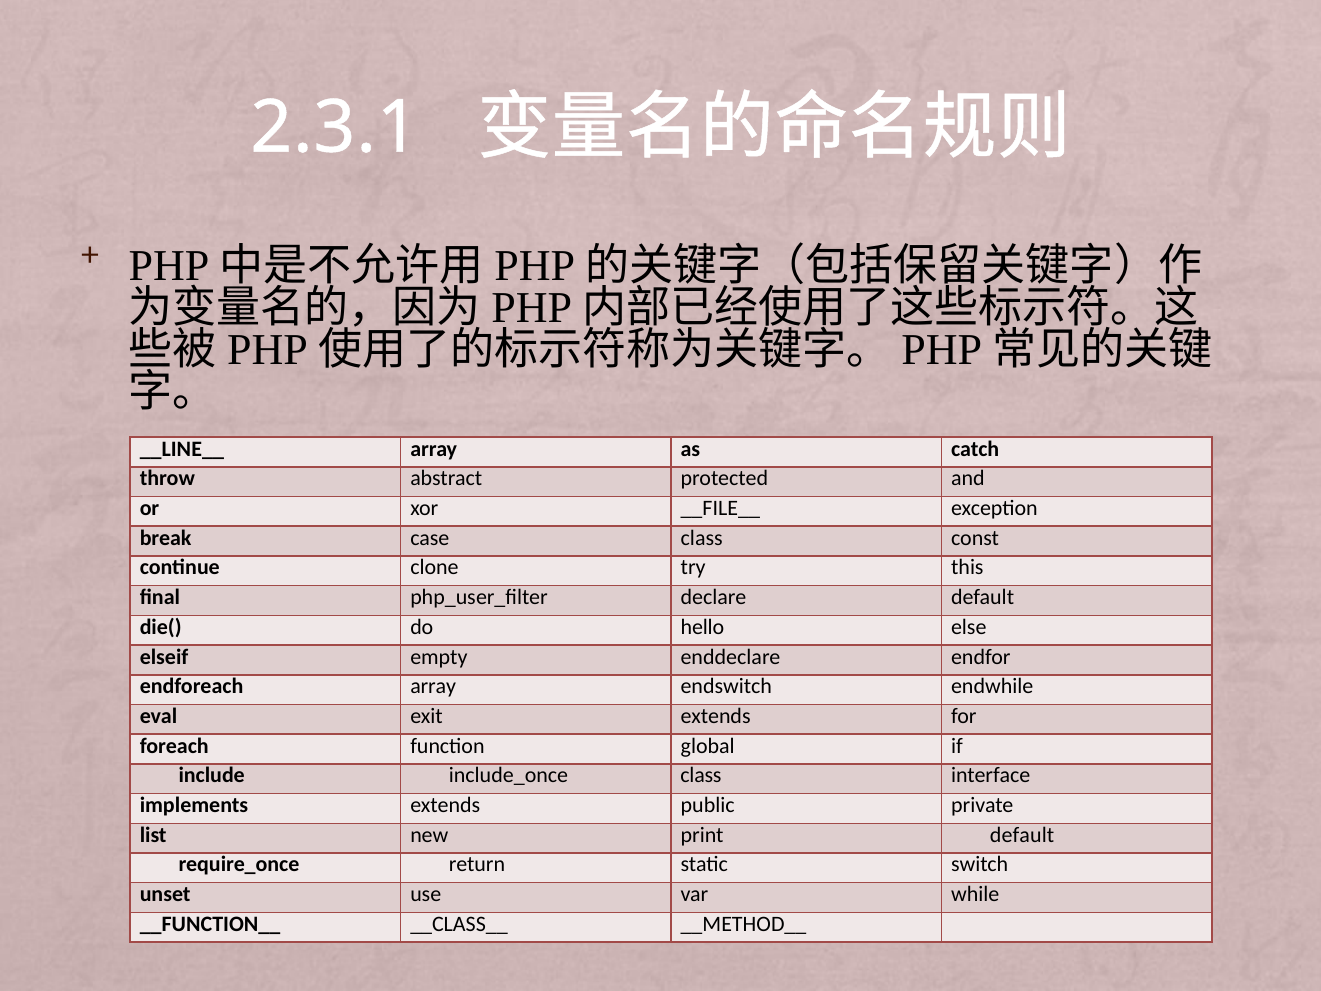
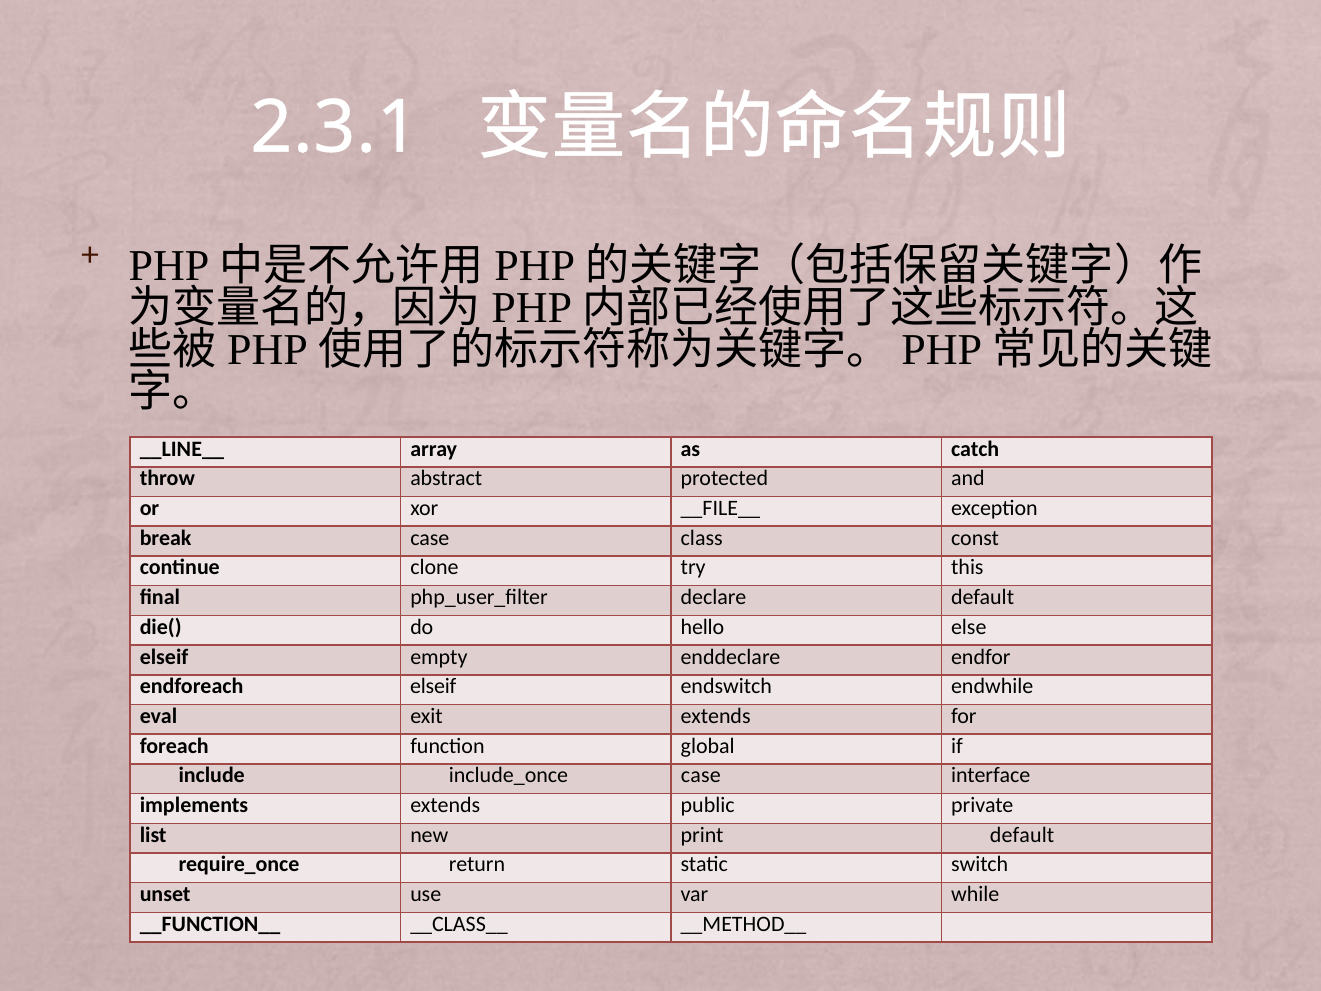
endforeach array: array -> elseif
class at (701, 775): class -> case
